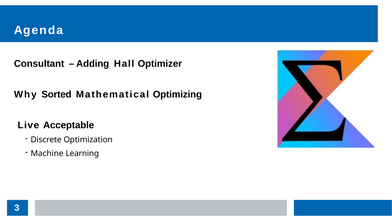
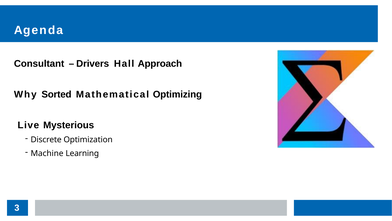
Adding: Adding -> Drivers
Optimizer: Optimizer -> Approach
Acceptable: Acceptable -> Mysterious
